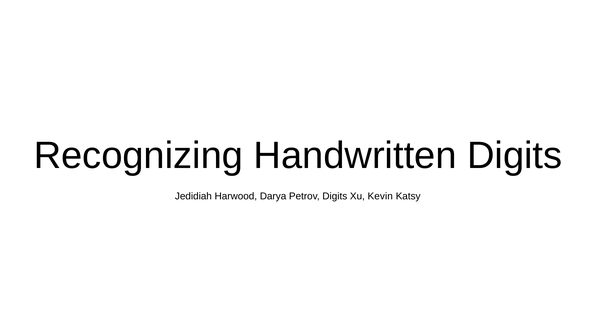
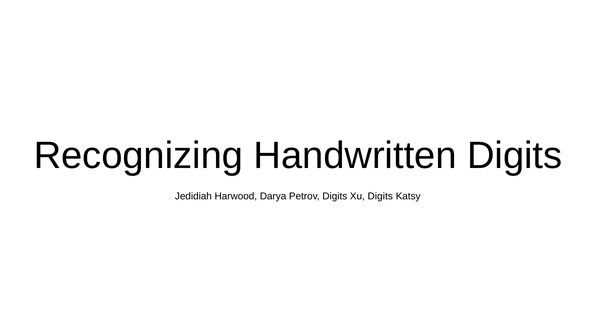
Xu Kevin: Kevin -> Digits
